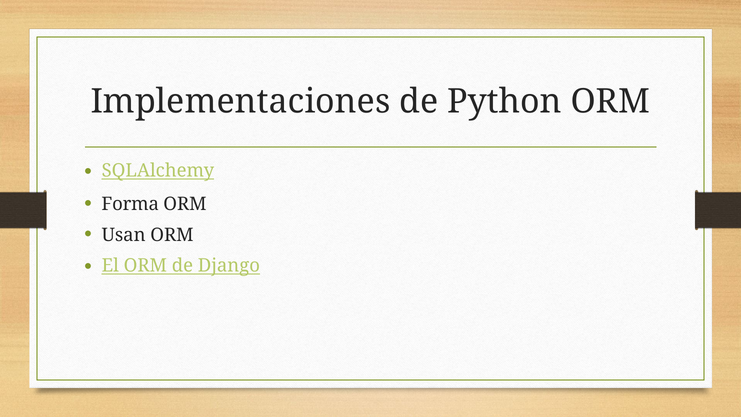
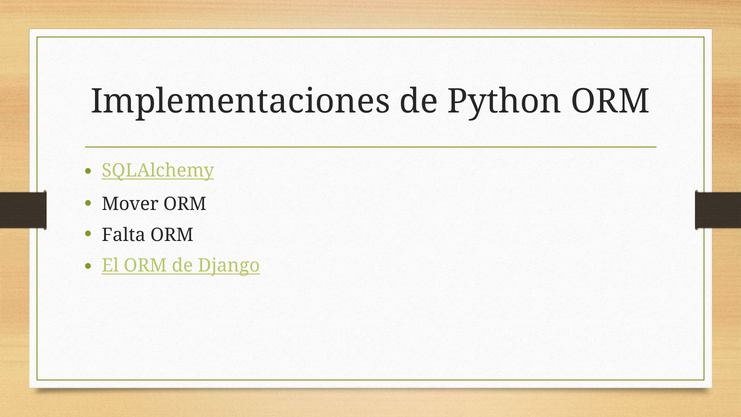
Forma: Forma -> Mover
Usan: Usan -> Falta
